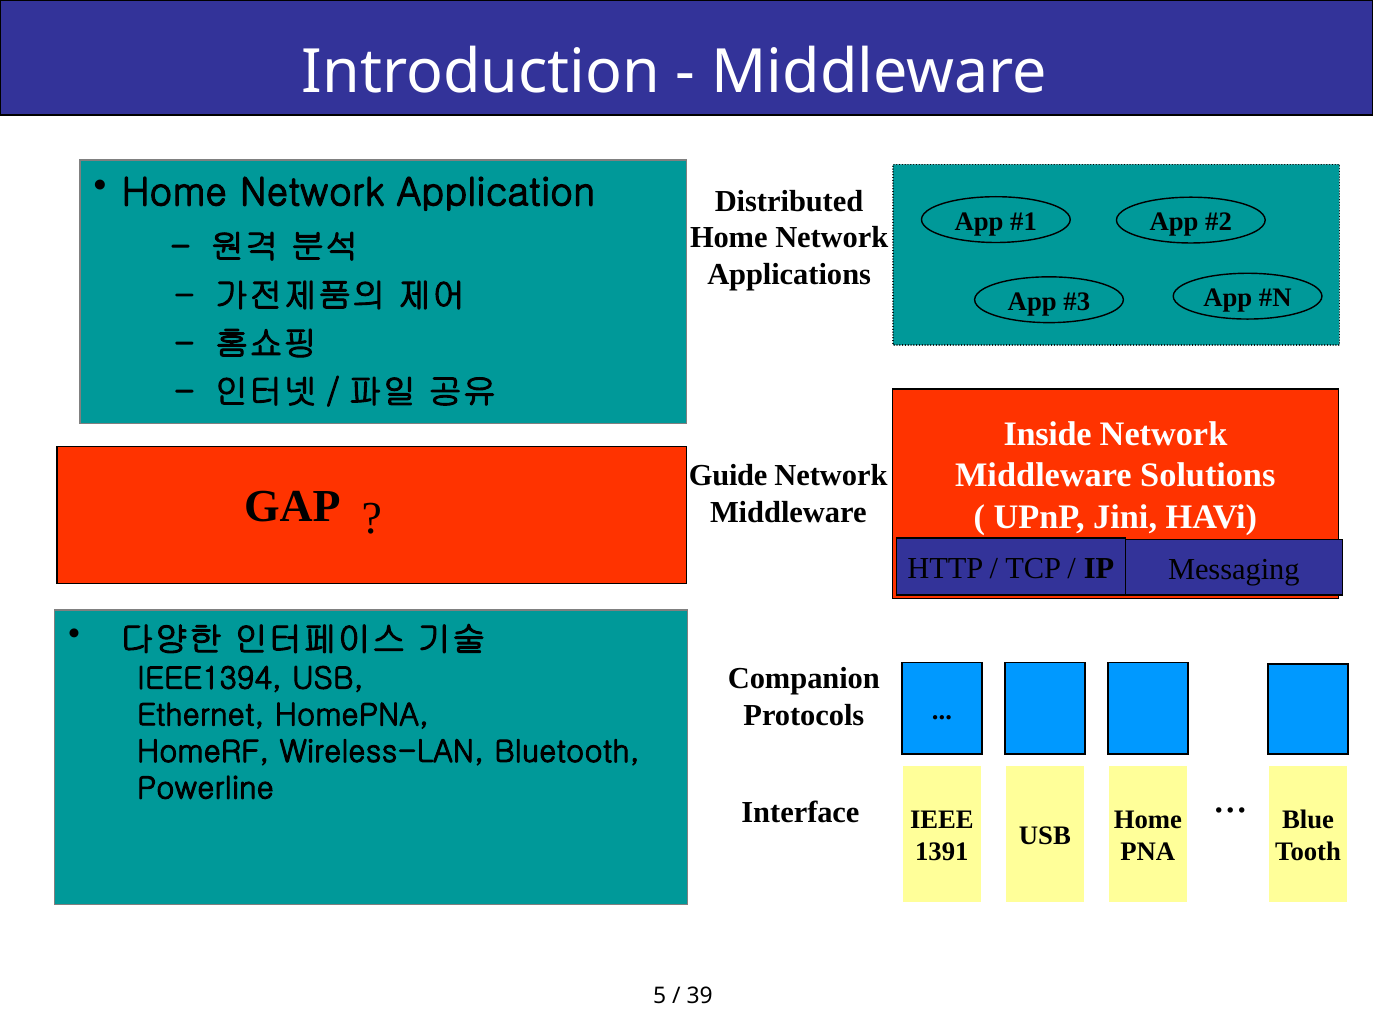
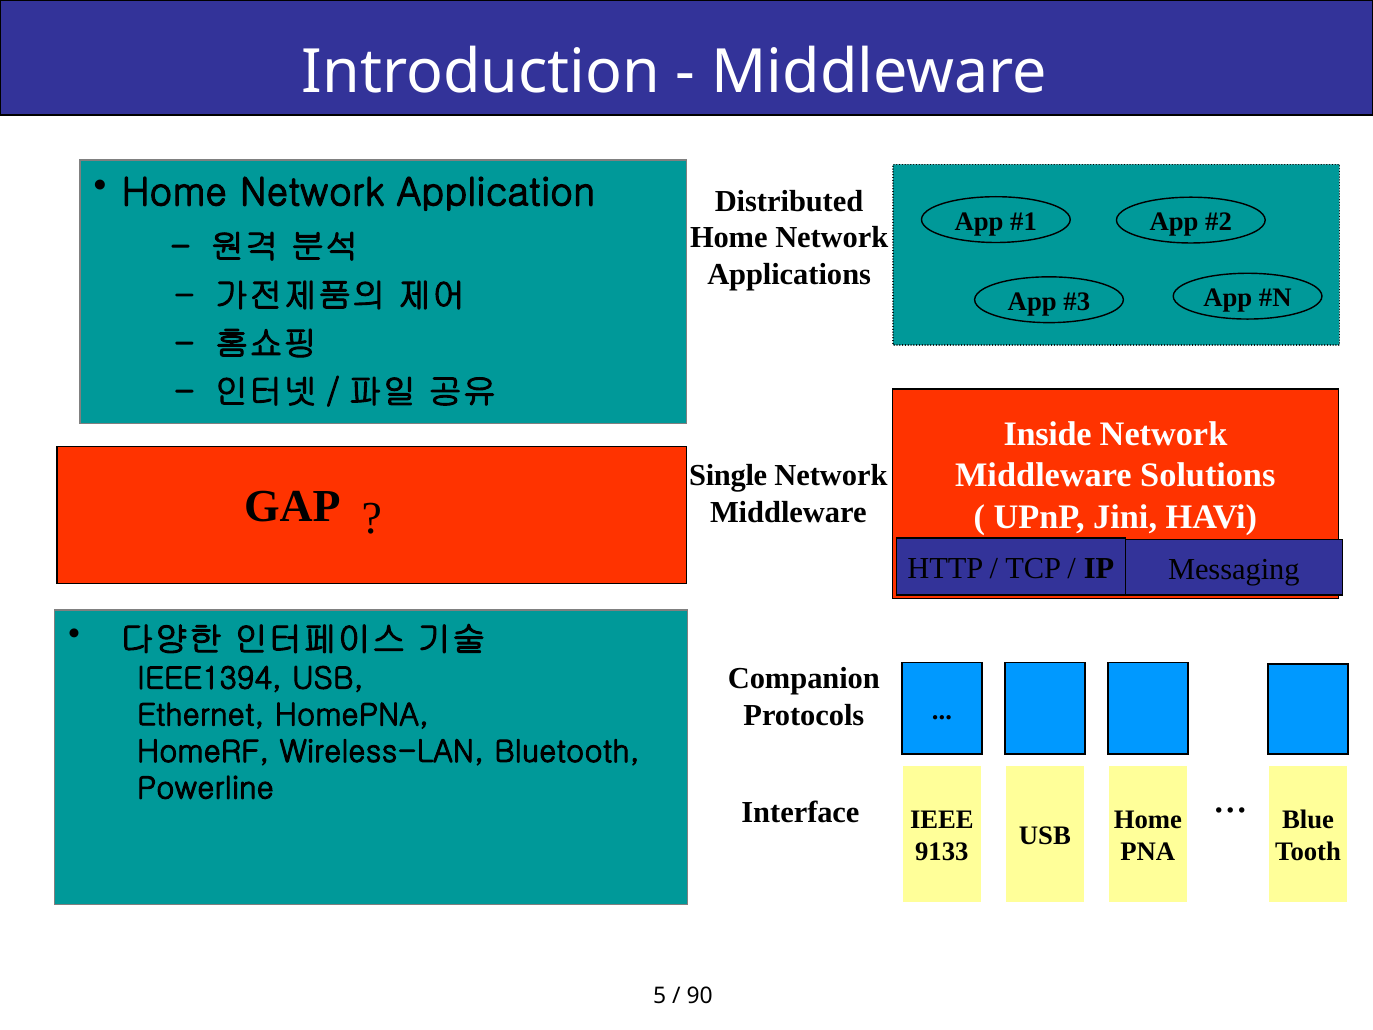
Guide: Guide -> Single
1391: 1391 -> 9133
39: 39 -> 90
